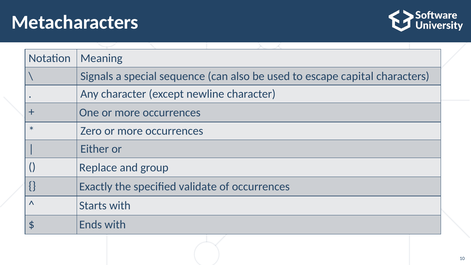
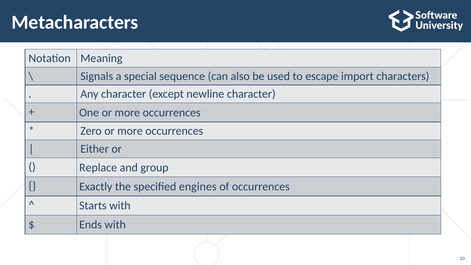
capital: capital -> import
validate: validate -> engines
